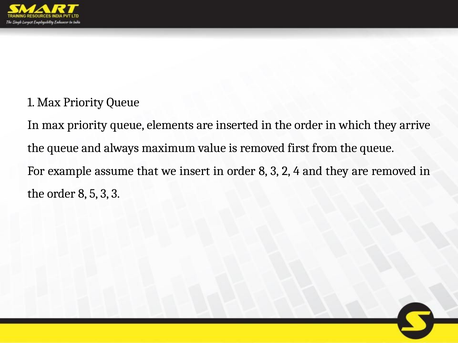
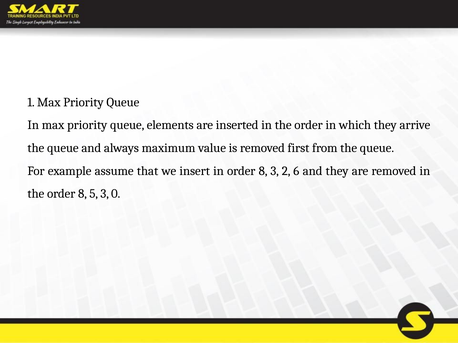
4: 4 -> 6
3 3: 3 -> 0
